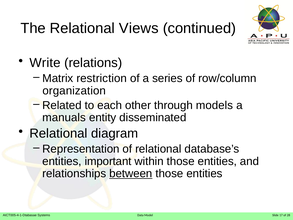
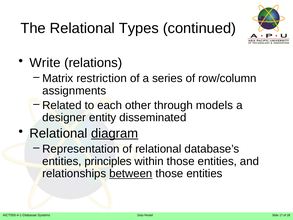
Views: Views -> Types
organization: organization -> assignments
manuals: manuals -> designer
diagram underline: none -> present
important: important -> principles
